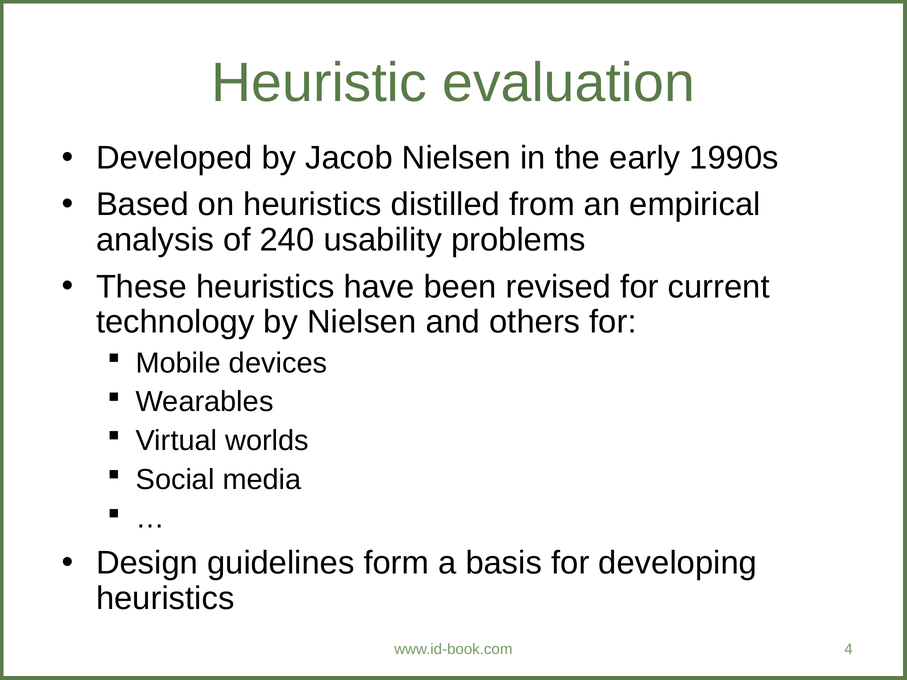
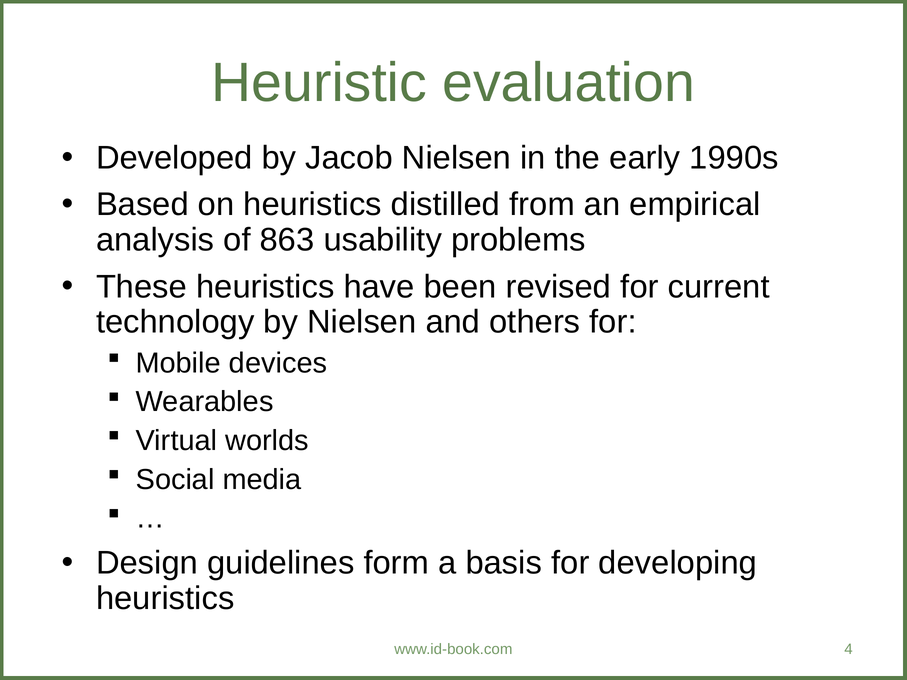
240: 240 -> 863
